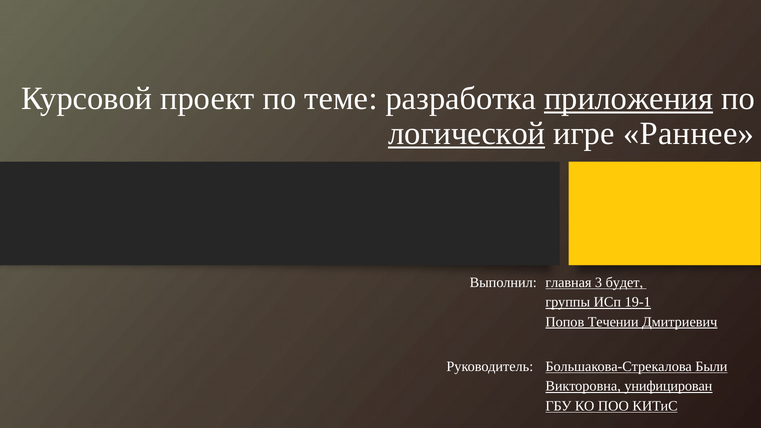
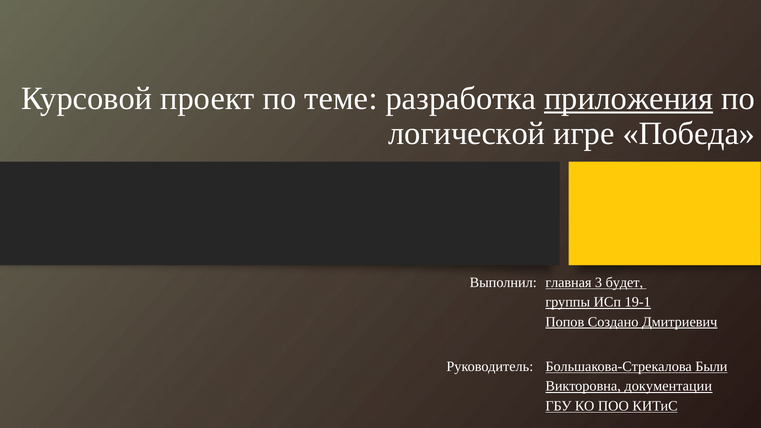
логической underline: present -> none
Раннее: Раннее -> Победа
Течении: Течении -> Создано
унифицирован: унифицирован -> документации
